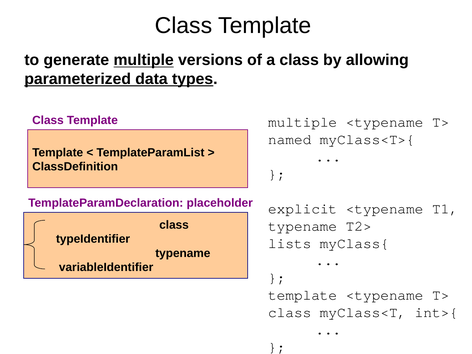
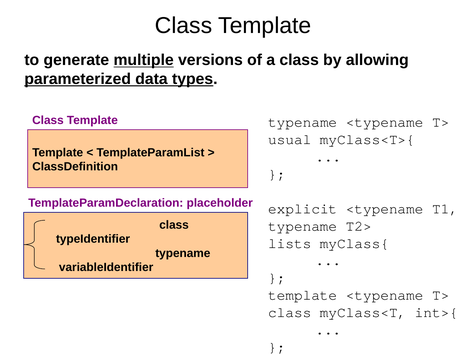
multiple at (303, 122): multiple -> typename
named: named -> usual
